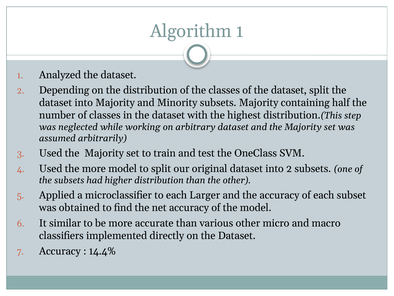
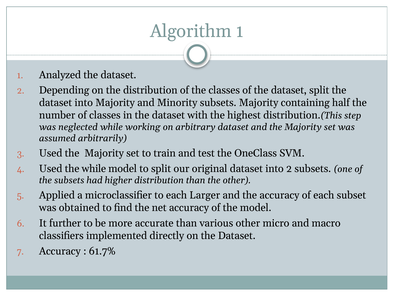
the more: more -> while
similar: similar -> further
14.4%: 14.4% -> 61.7%
